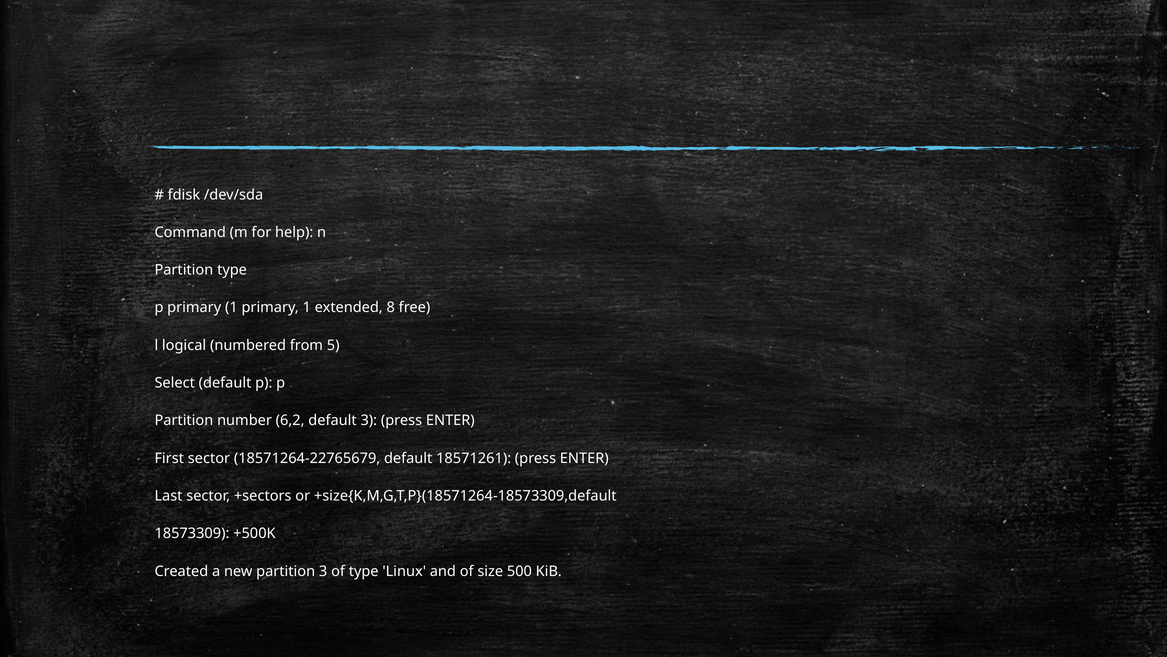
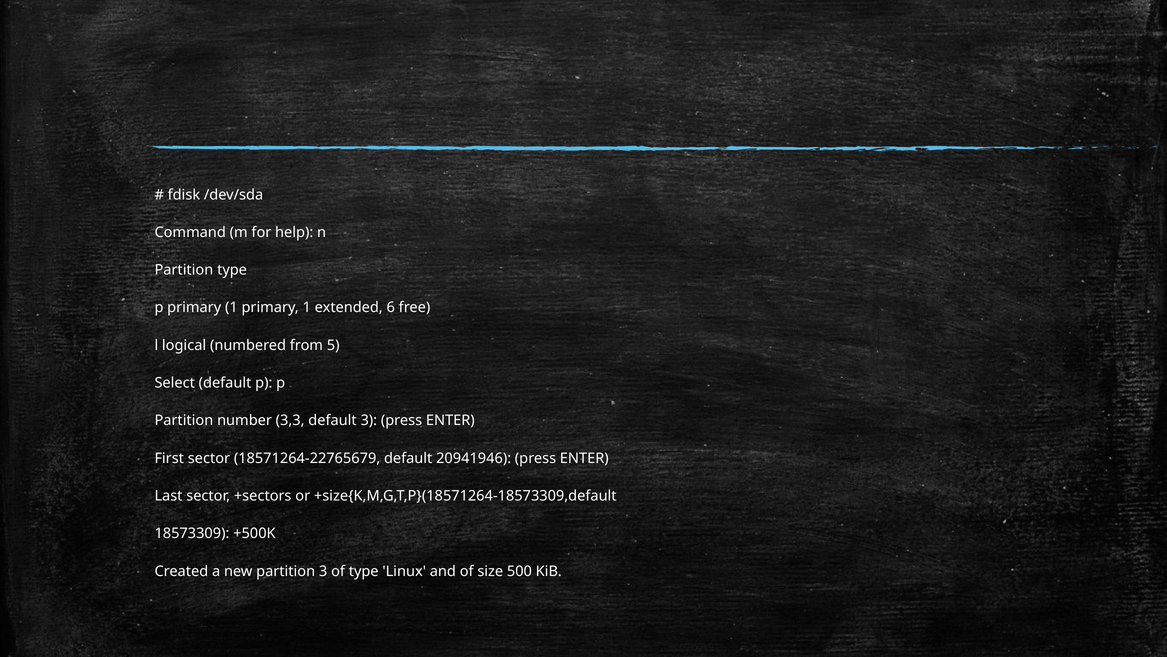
8: 8 -> 6
6,2: 6,2 -> 3,3
18571261: 18571261 -> 20941946
